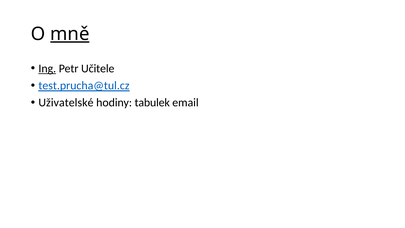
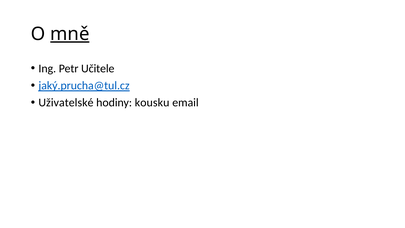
Ing underline: present -> none
test.prucha@tul.cz: test.prucha@tul.cz -> jaký.prucha@tul.cz
tabulek: tabulek -> kousku
